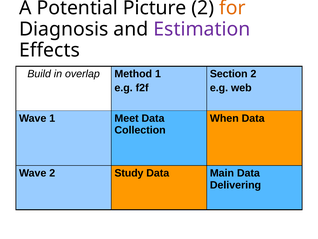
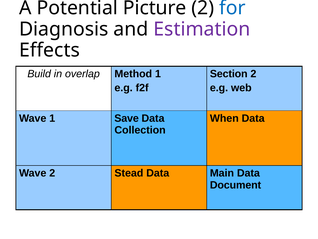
for colour: orange -> blue
Meet: Meet -> Save
Study: Study -> Stead
Delivering: Delivering -> Document
